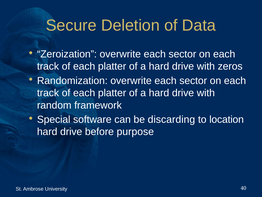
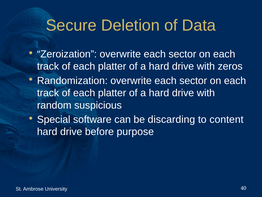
framework: framework -> suspicious
location: location -> content
